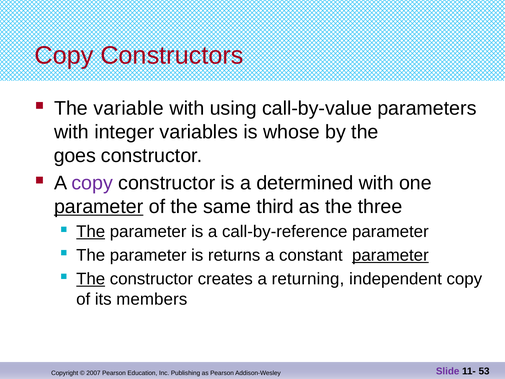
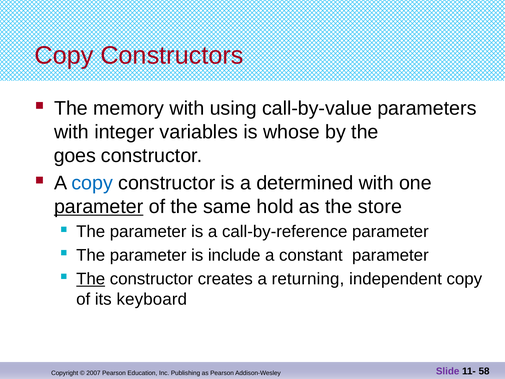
variable: variable -> memory
copy at (92, 183) colour: purple -> blue
third: third -> hold
three: three -> store
The at (91, 232) underline: present -> none
returns: returns -> include
parameter at (390, 255) underline: present -> none
members: members -> keyboard
53: 53 -> 58
